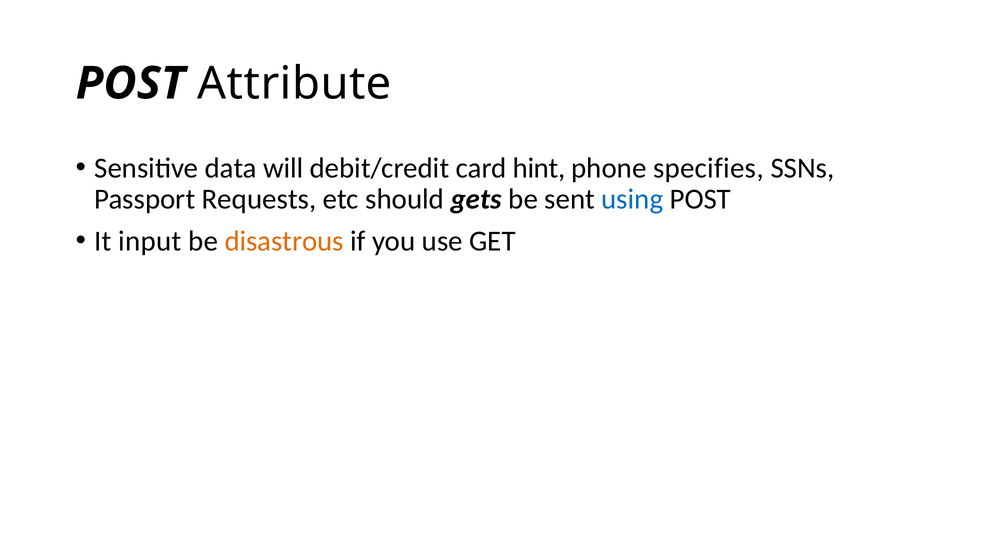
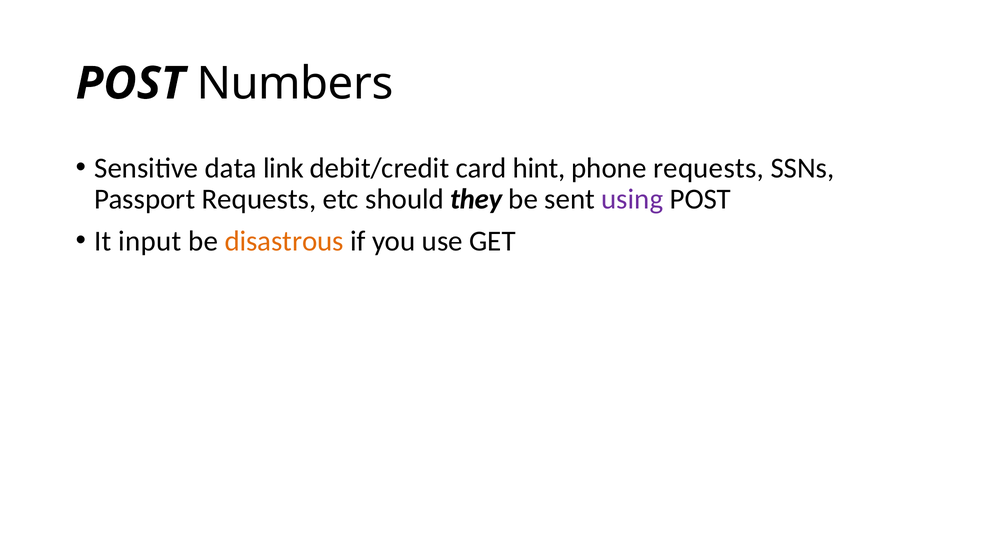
Attribute: Attribute -> Numbers
will: will -> link
phone specifies: specifies -> requests
gets: gets -> they
using colour: blue -> purple
